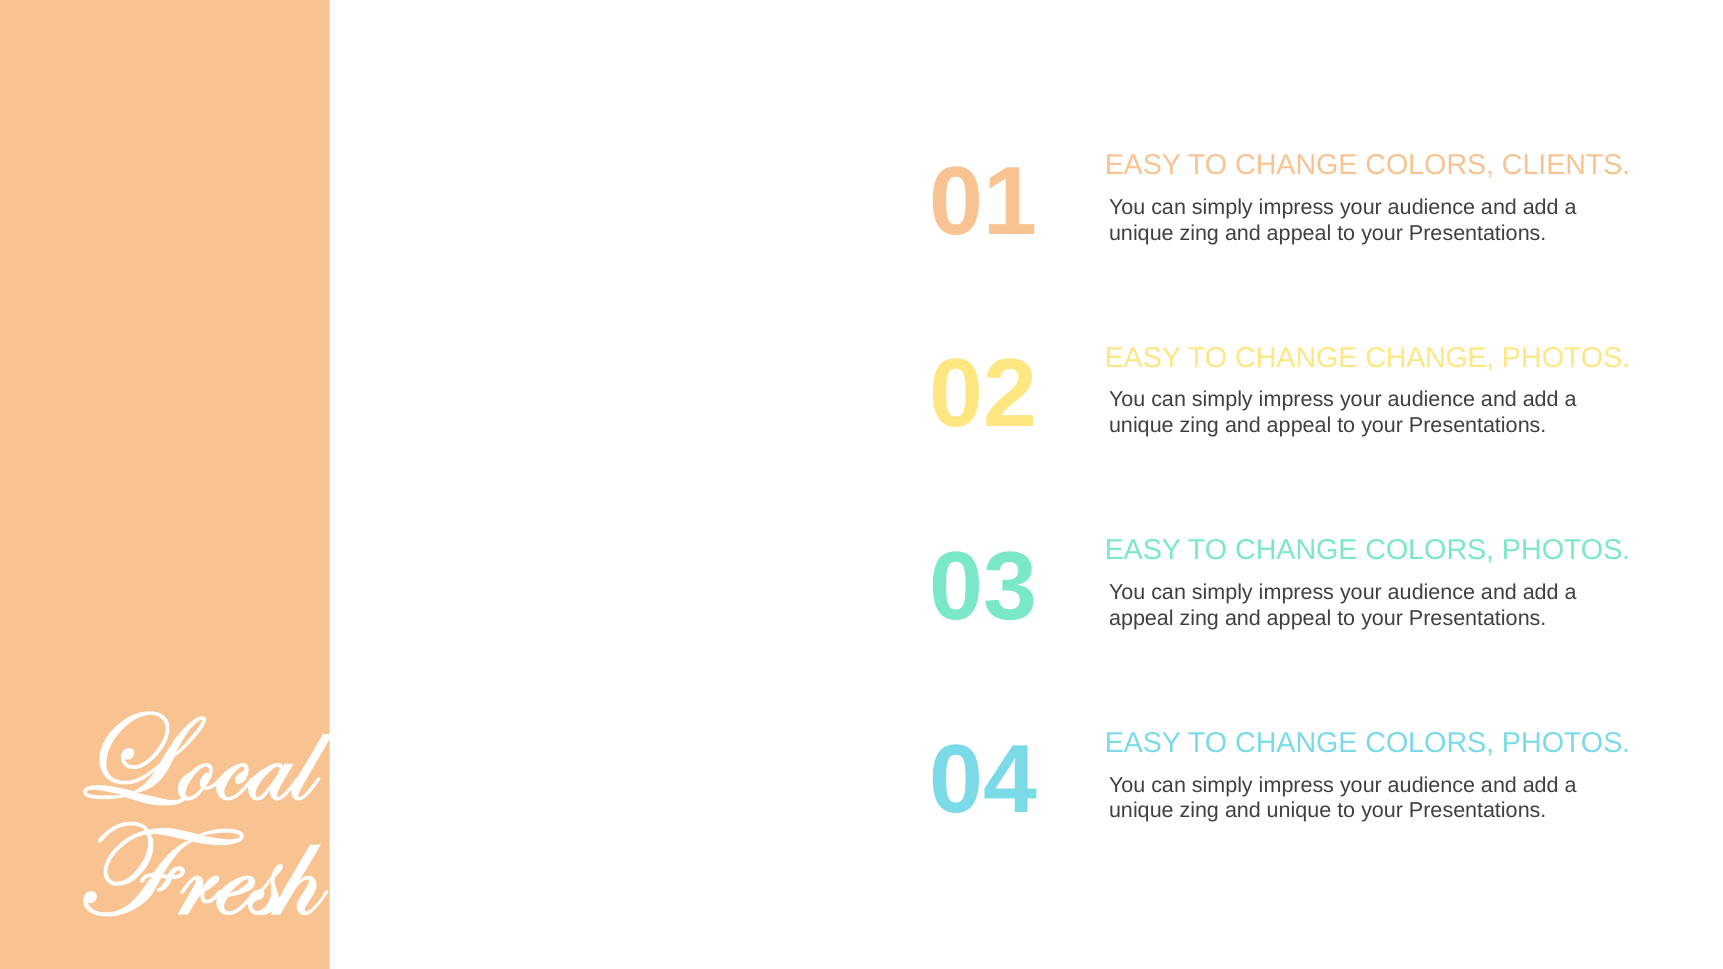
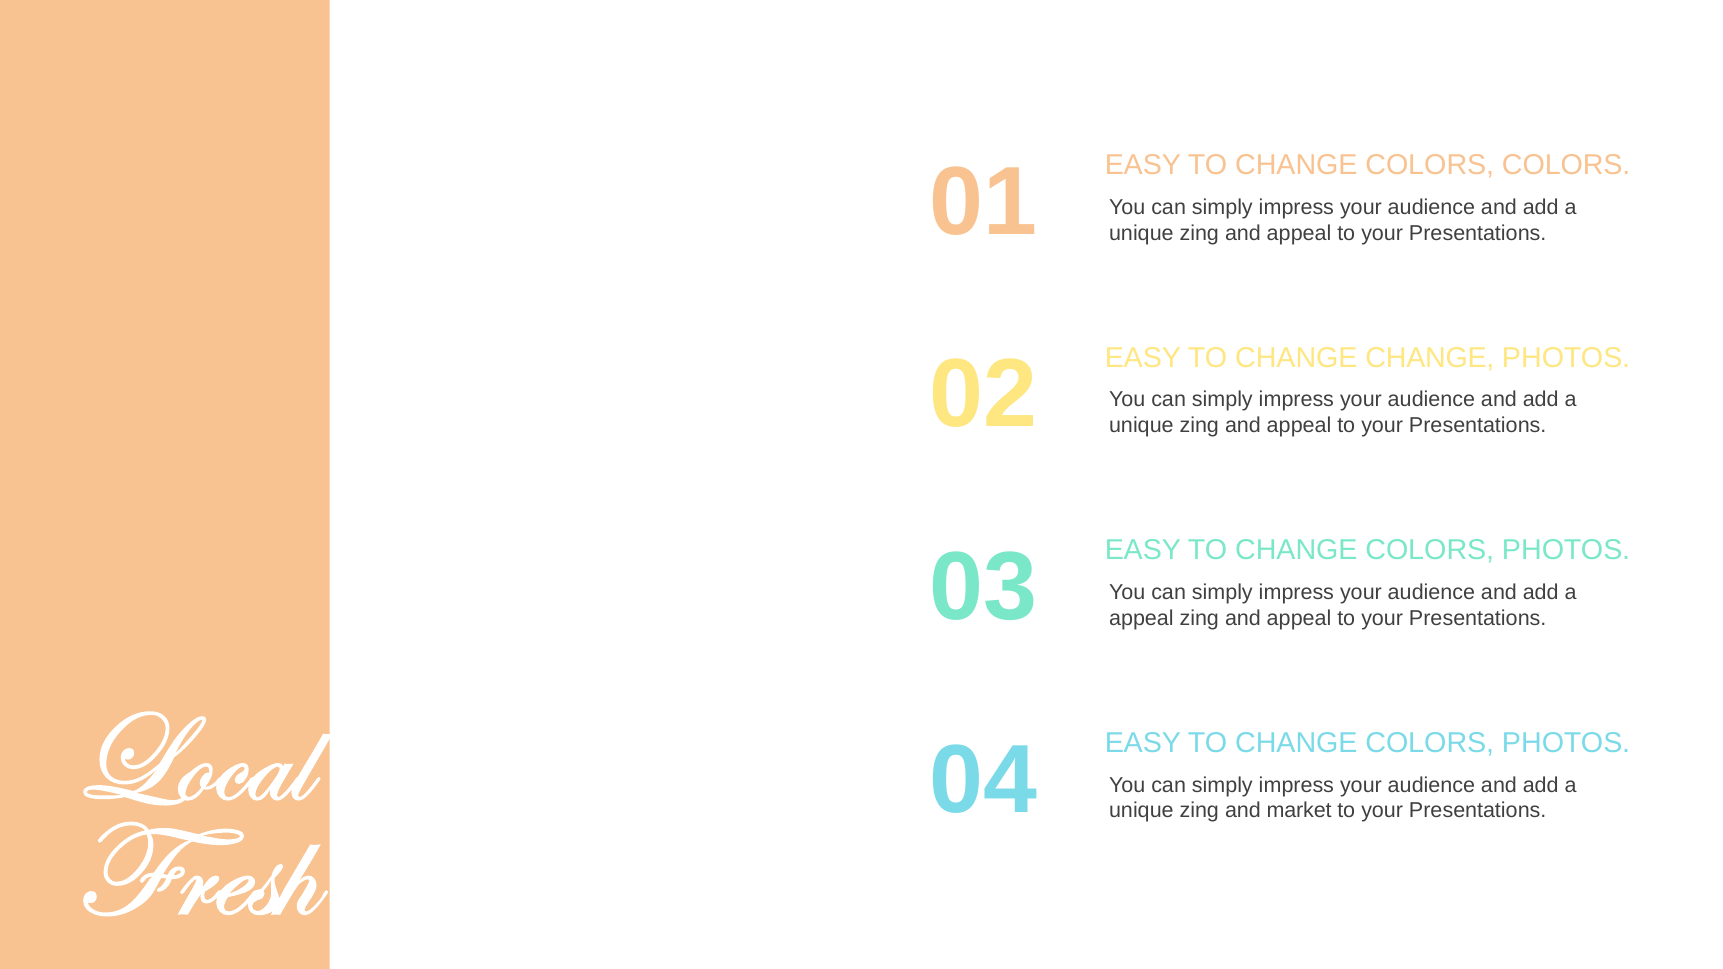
COLORS CLIENTS: CLIENTS -> COLORS
and unique: unique -> market
